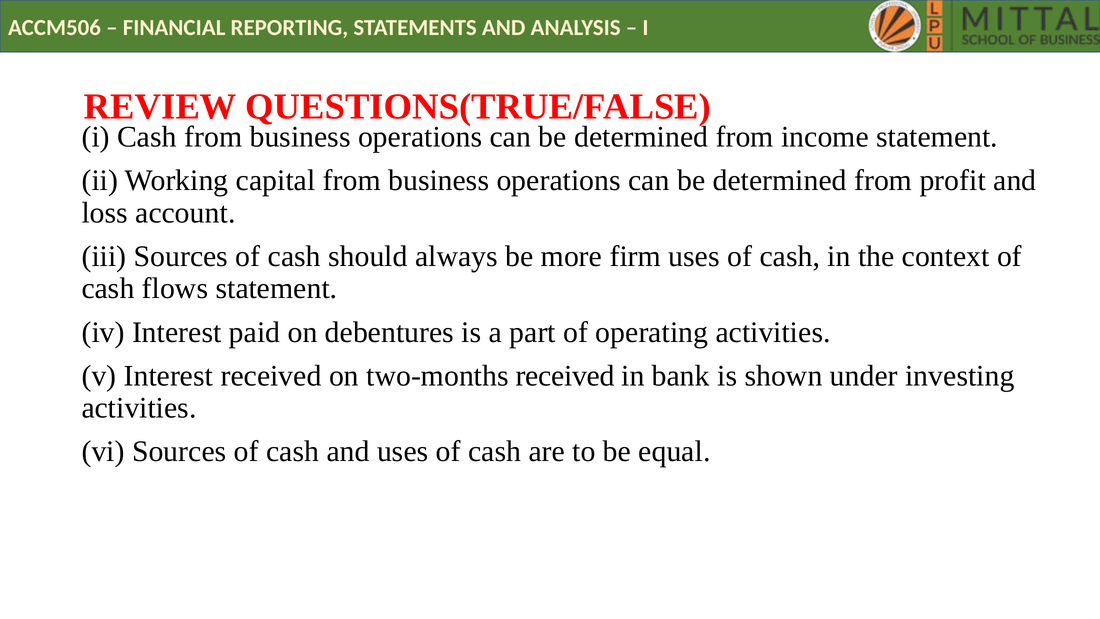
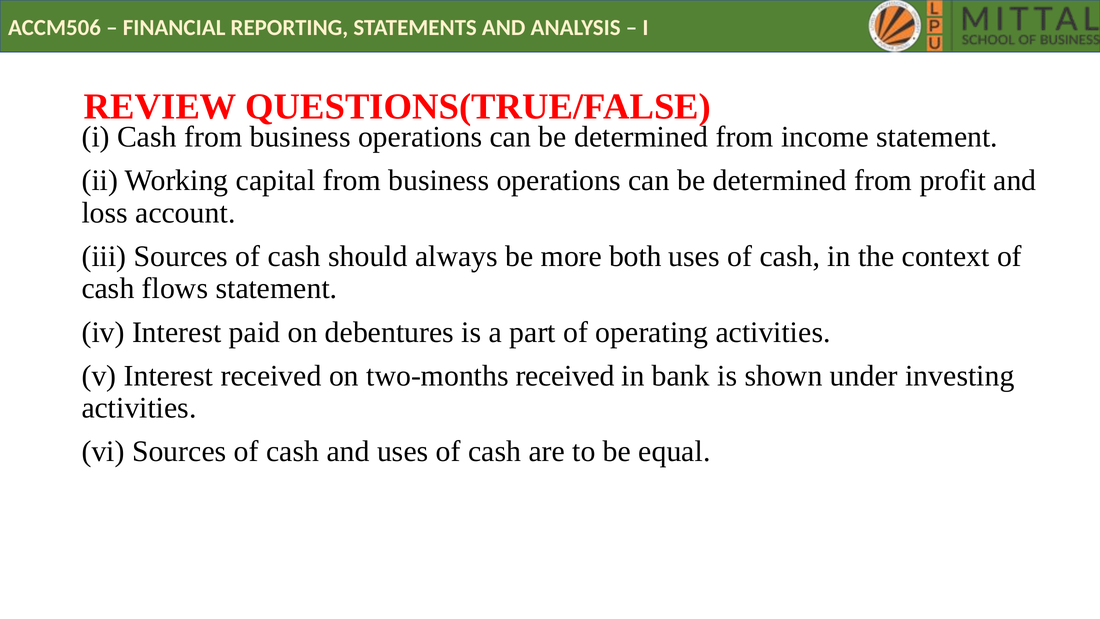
firm: firm -> both
